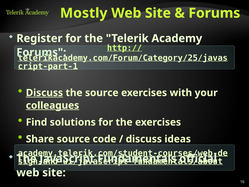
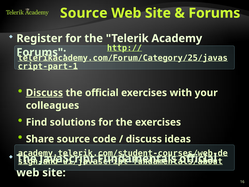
Mostly at (84, 13): Mostly -> Source
the source: source -> official
colleagues underline: present -> none
